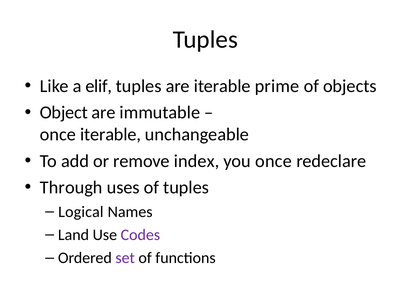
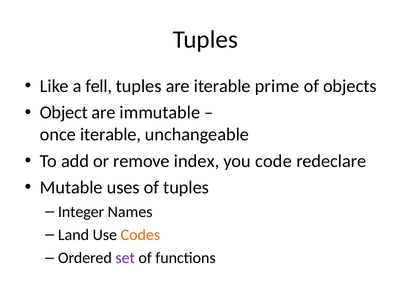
elif: elif -> fell
you once: once -> code
Through: Through -> Mutable
Logical: Logical -> Integer
Codes colour: purple -> orange
